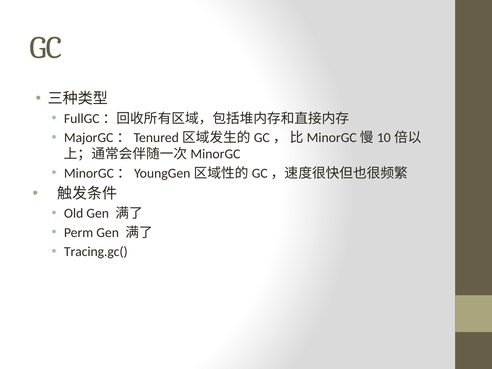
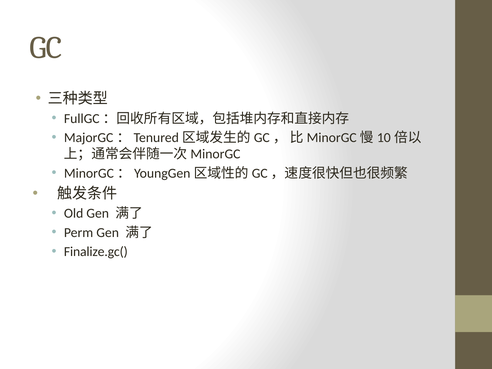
Tracing.gc(: Tracing.gc( -> Finalize.gc(
